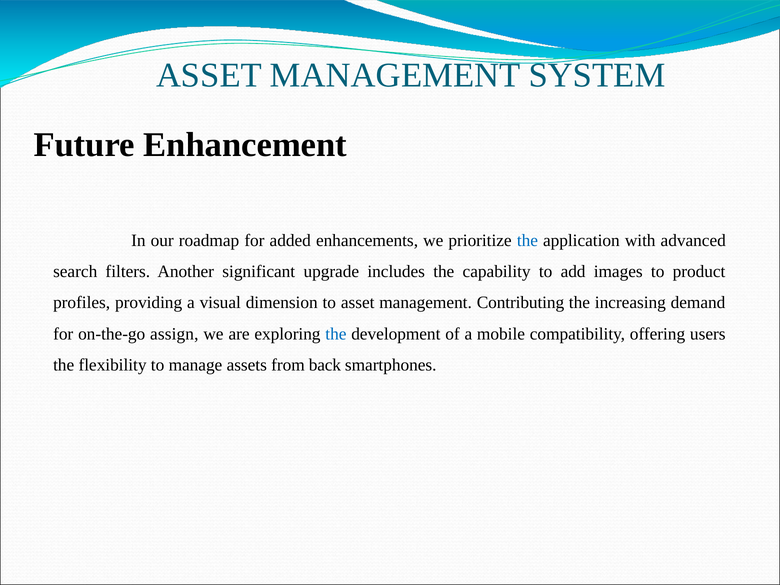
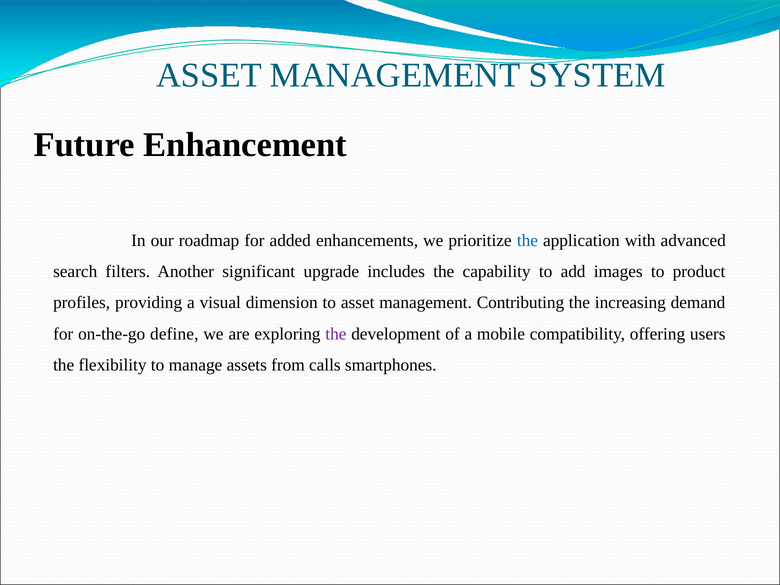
assign: assign -> define
the at (336, 334) colour: blue -> purple
back: back -> calls
